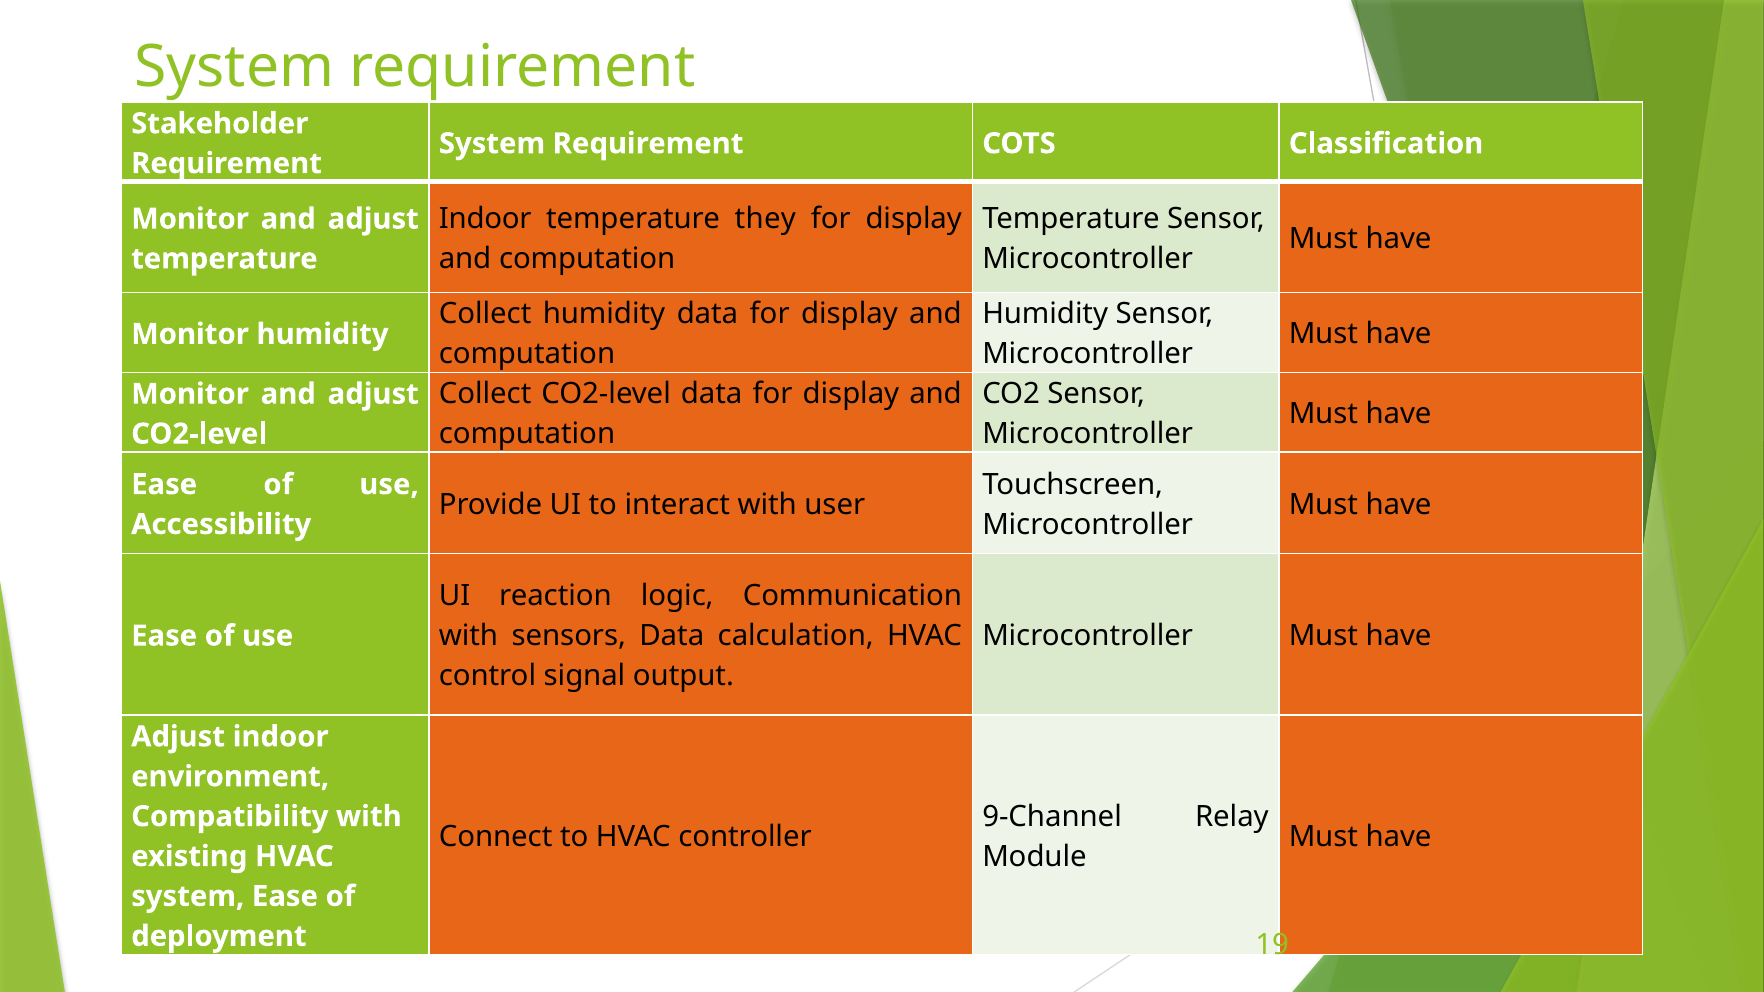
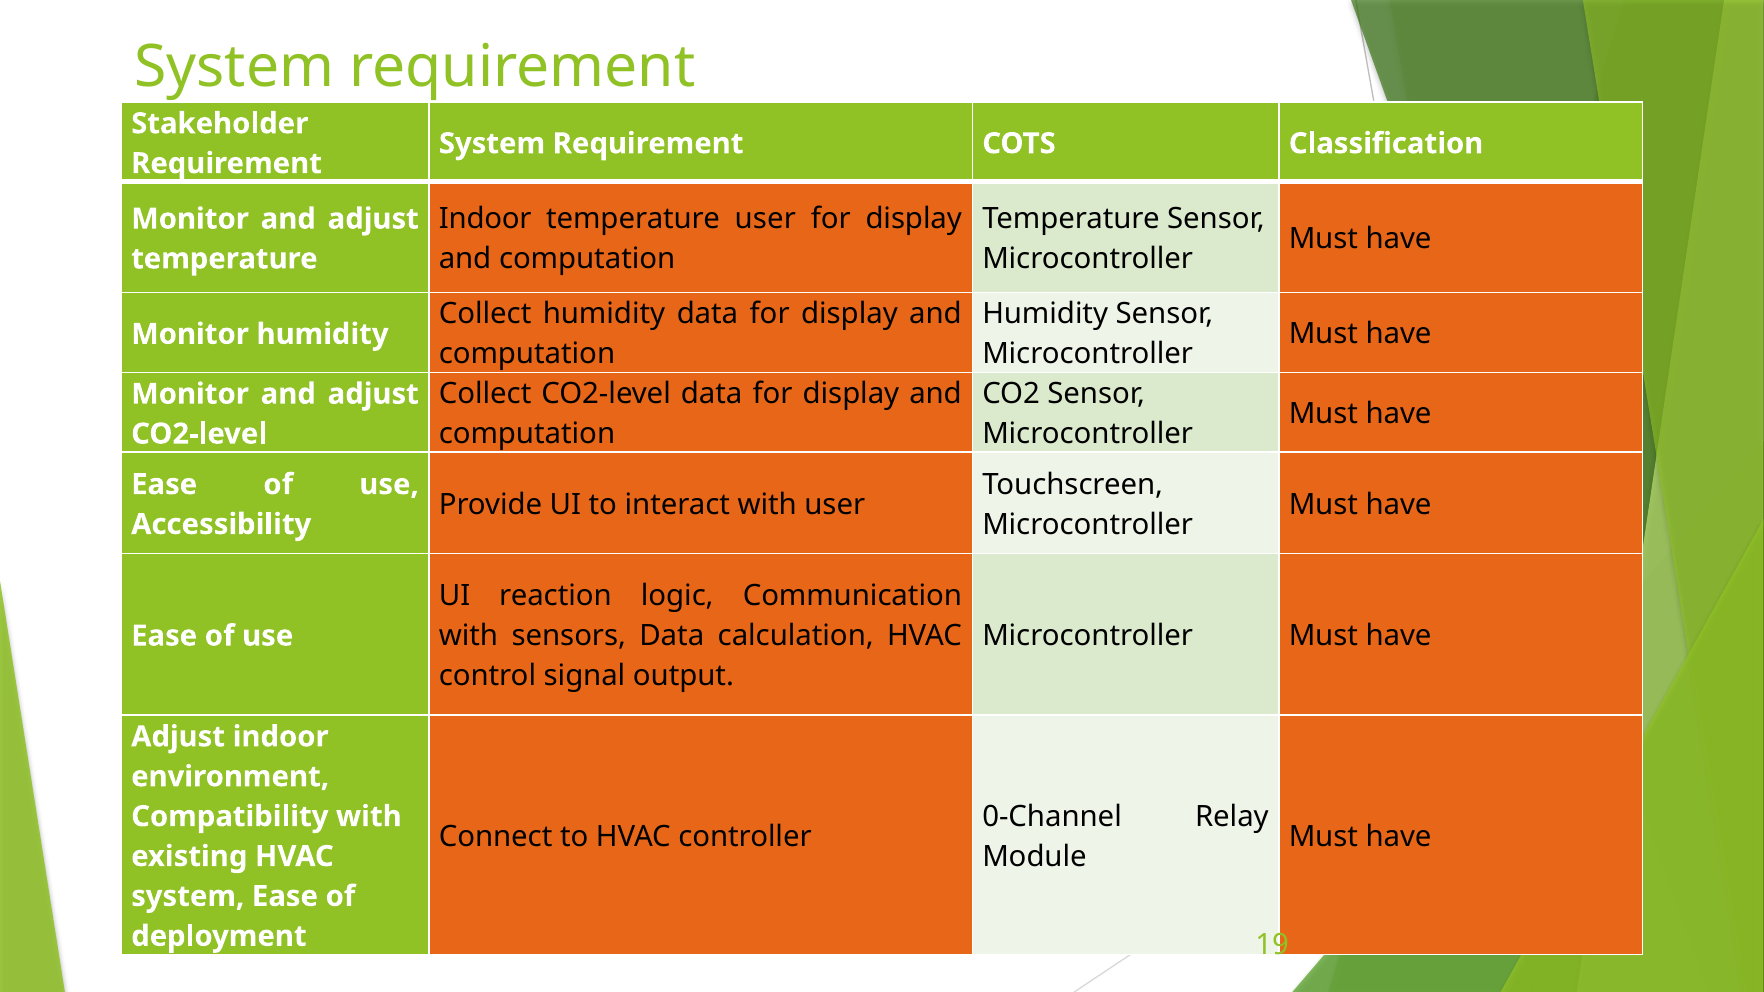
temperature they: they -> user
9-Channel: 9-Channel -> 0-Channel
